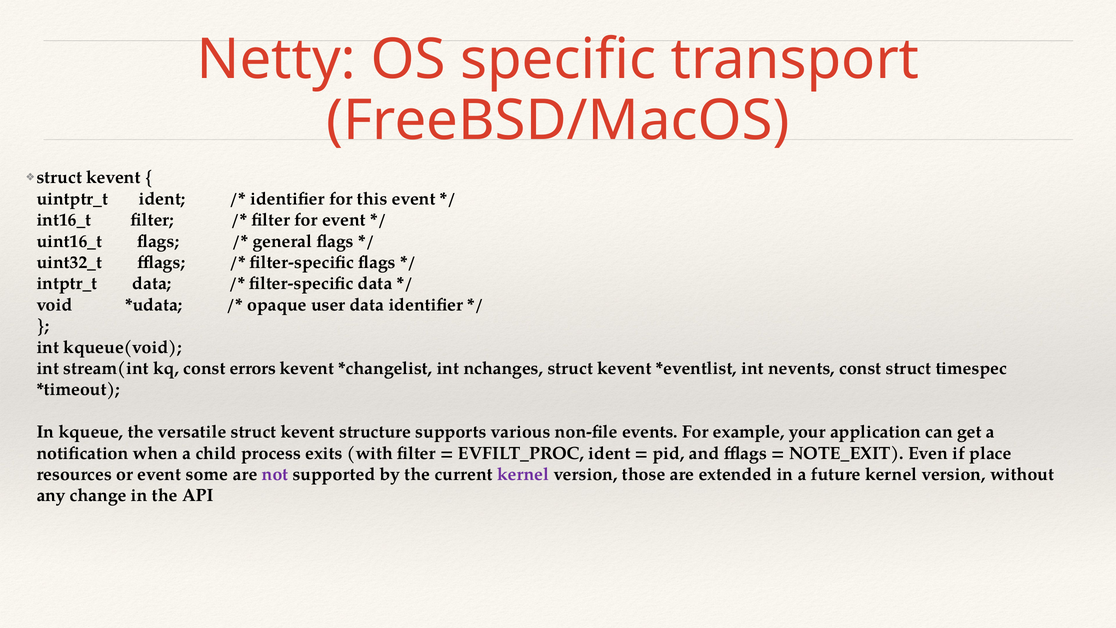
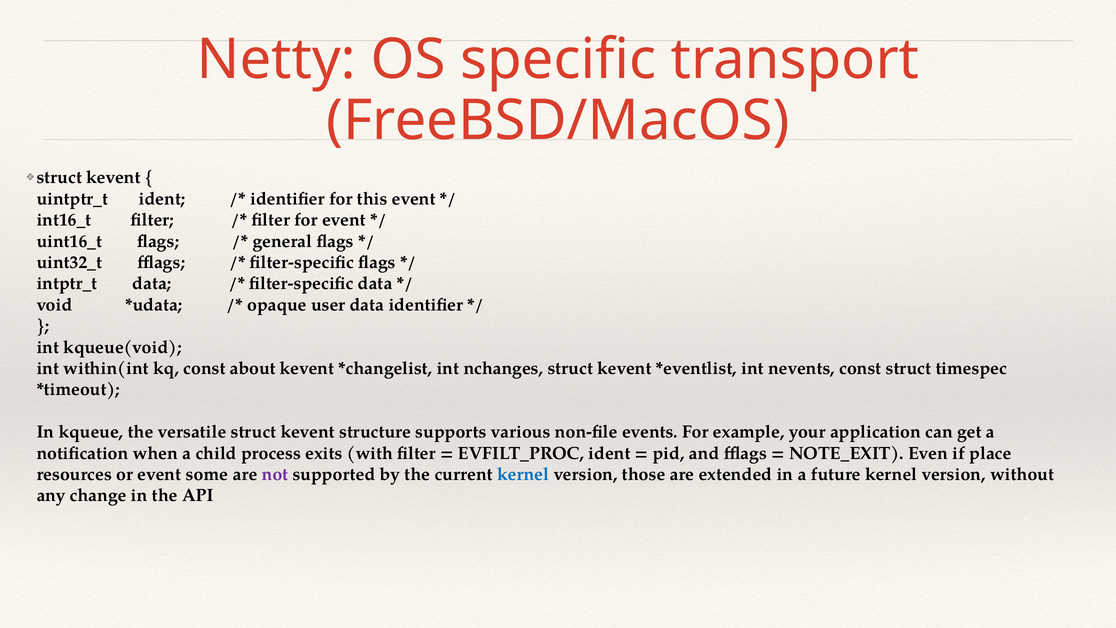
stream(int: stream(int -> within(int
errors: errors -> about
kernel at (523, 474) colour: purple -> blue
